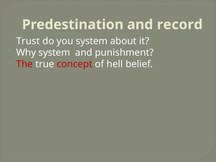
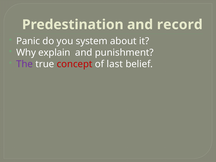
Trust: Trust -> Panic
Why system: system -> explain
The colour: red -> purple
hell: hell -> last
